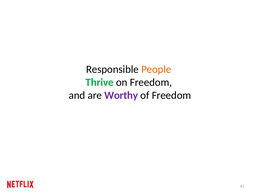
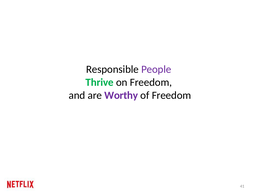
People colour: orange -> purple
